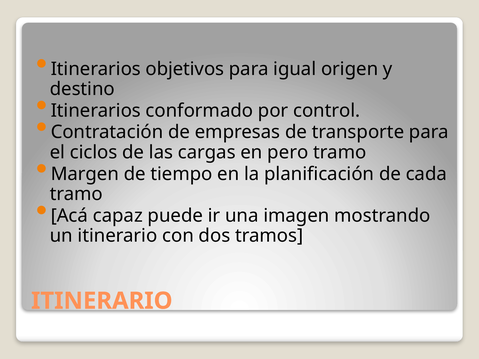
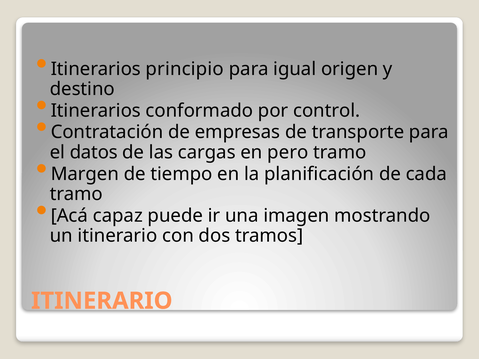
objetivos: objetivos -> principio
ciclos: ciclos -> datos
